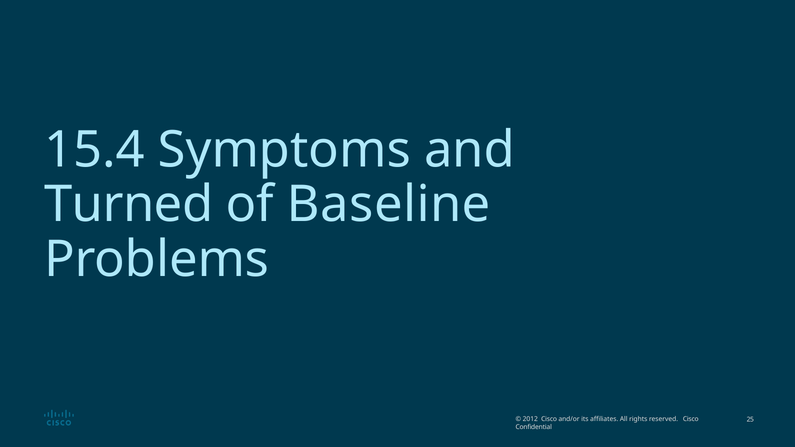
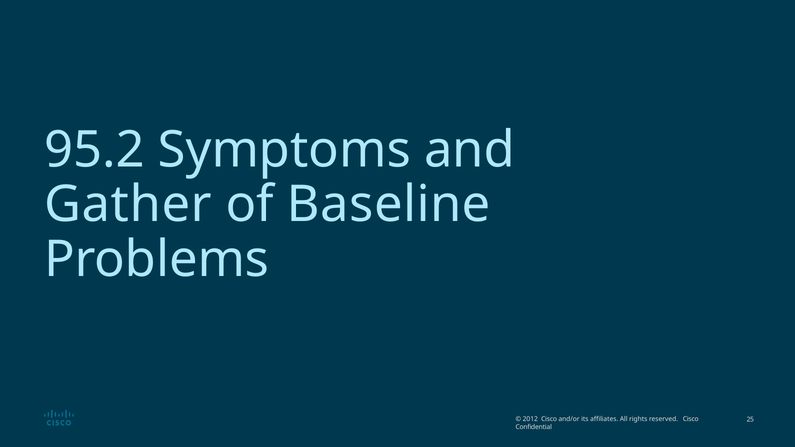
15.4: 15.4 -> 95.2
Turned: Turned -> Gather
